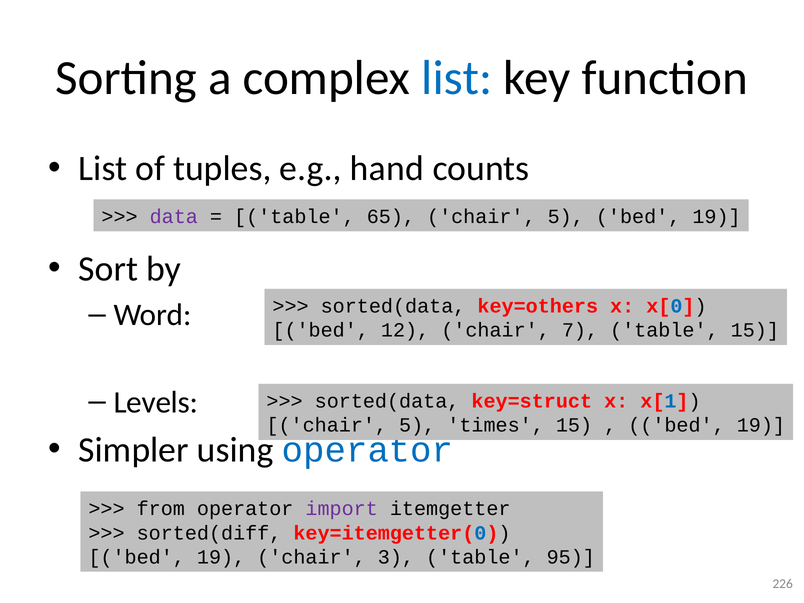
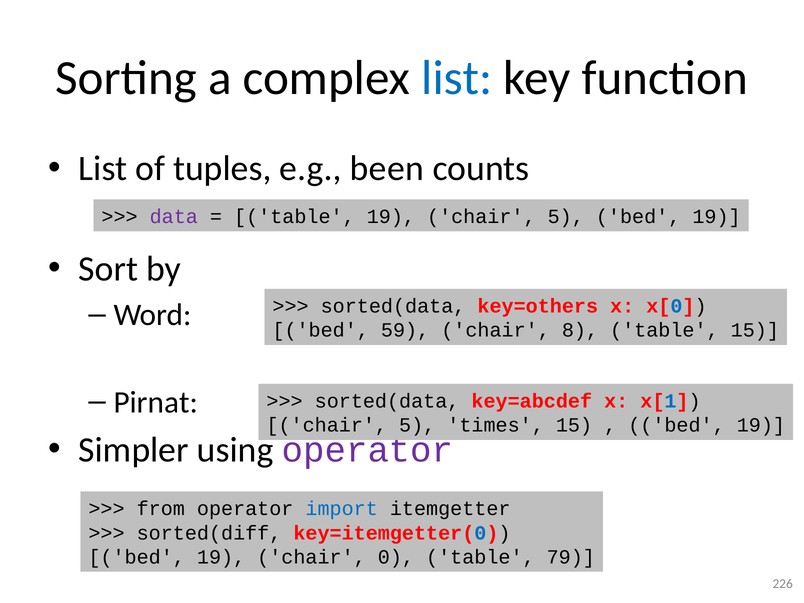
hand: hand -> been
table 65: 65 -> 19
12: 12 -> 59
7: 7 -> 8
Levels: Levels -> Pirnat
key=struct: key=struct -> key=abcdef
operator at (367, 450) colour: blue -> purple
import colour: purple -> blue
3: 3 -> 0
95: 95 -> 79
